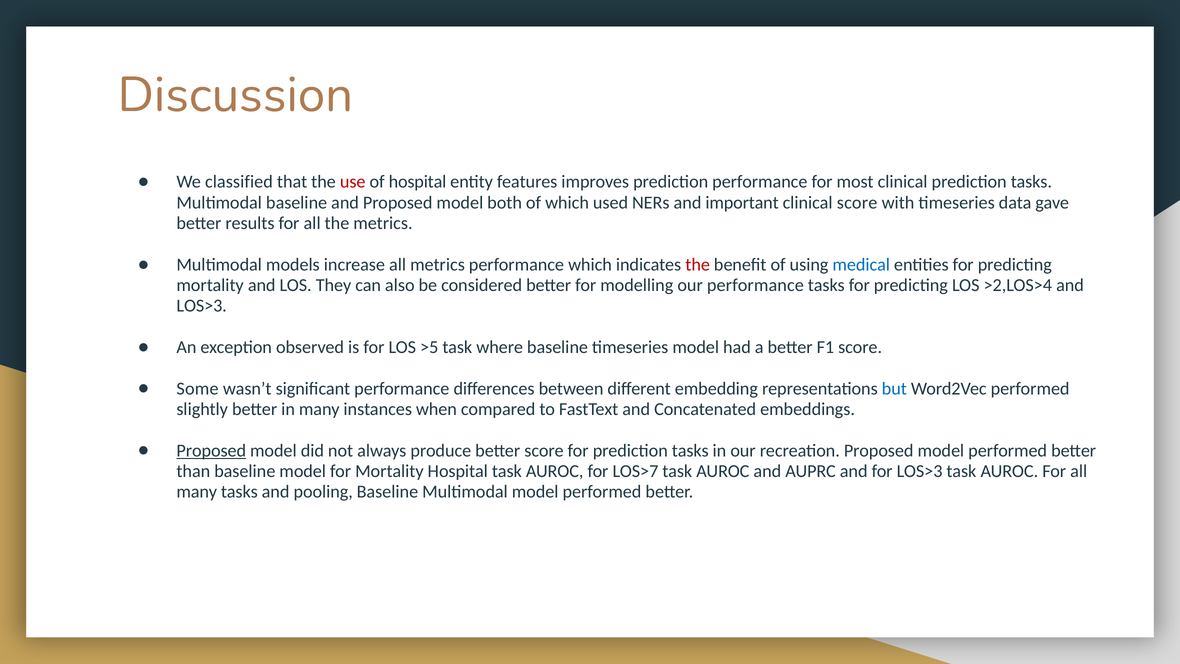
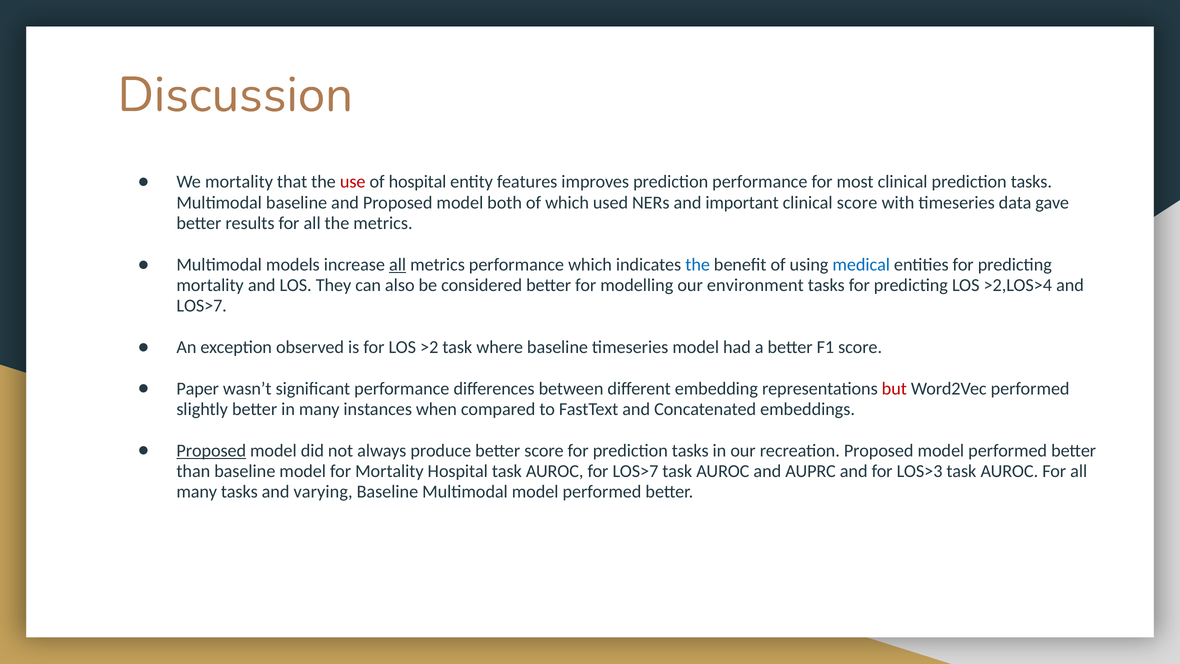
We classified: classified -> mortality
all at (398, 264) underline: none -> present
the at (698, 264) colour: red -> blue
our performance: performance -> environment
LOS>3 at (202, 306): LOS>3 -> LOS>7
>5: >5 -> >2
Some: Some -> Paper
but colour: blue -> red
pooling: pooling -> varying
